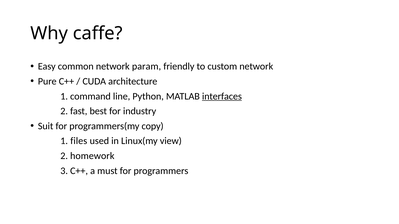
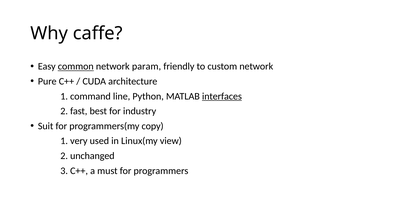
common underline: none -> present
files: files -> very
homework: homework -> unchanged
